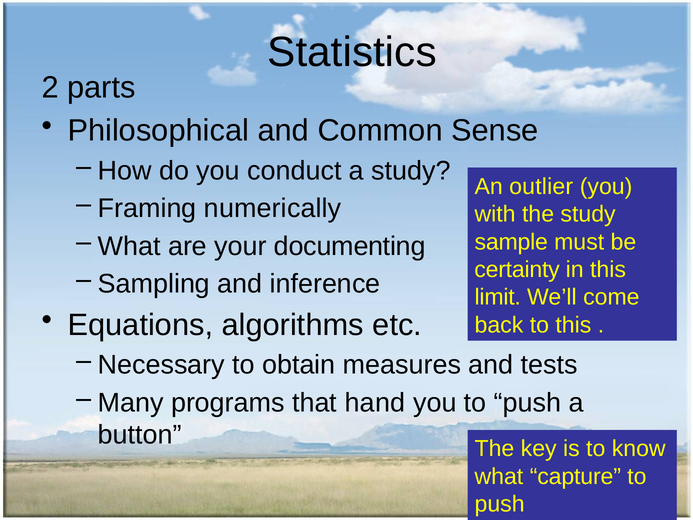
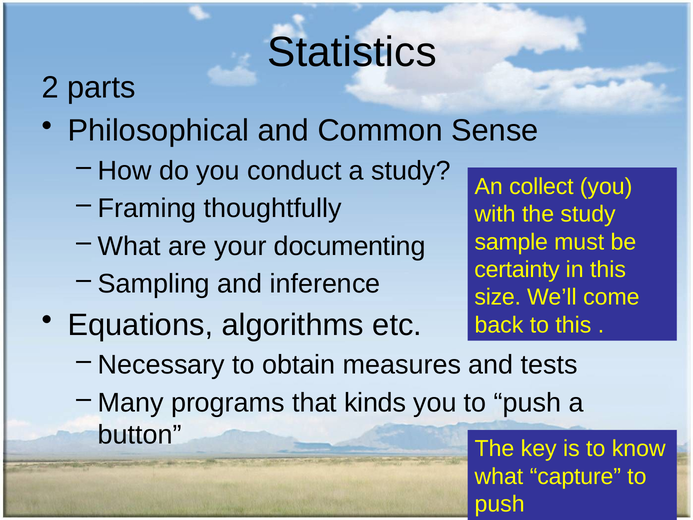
outlier: outlier -> collect
numerically: numerically -> thoughtfully
limit: limit -> size
hand: hand -> kinds
